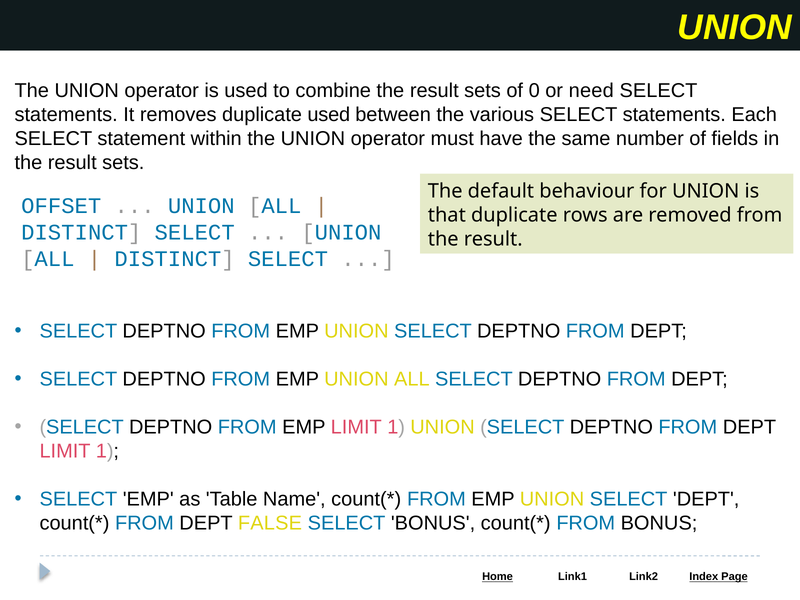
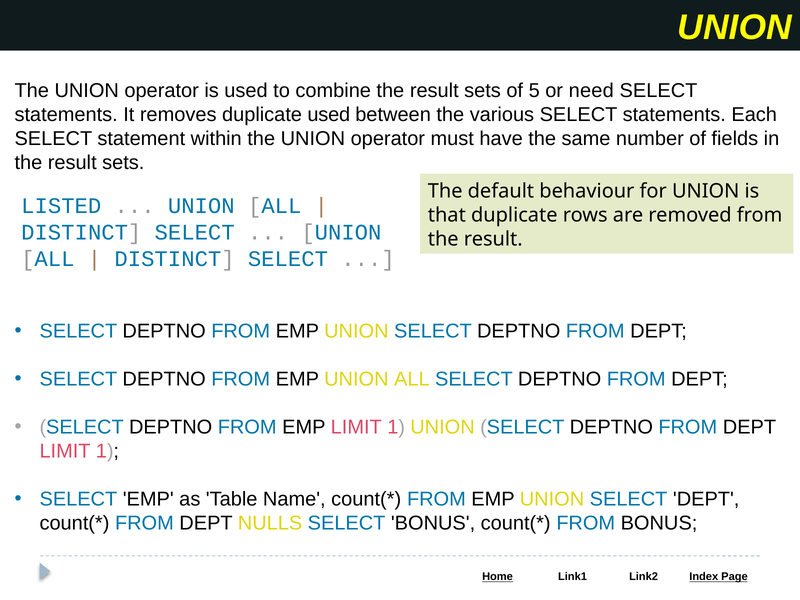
0: 0 -> 5
OFFSET: OFFSET -> LISTED
FALSE: FALSE -> NULLS
